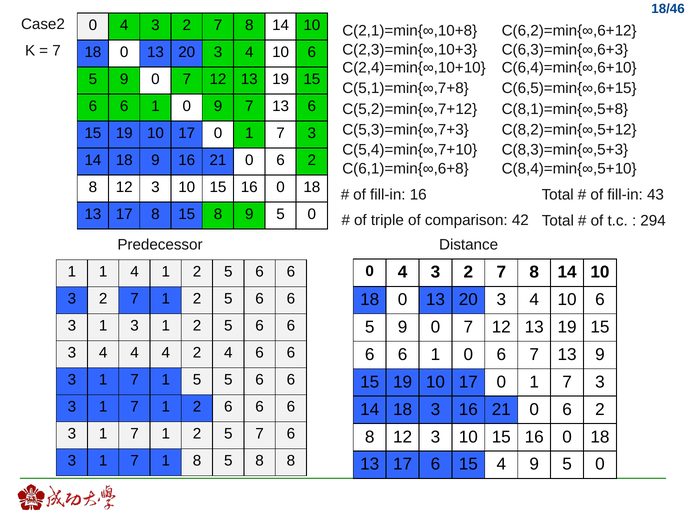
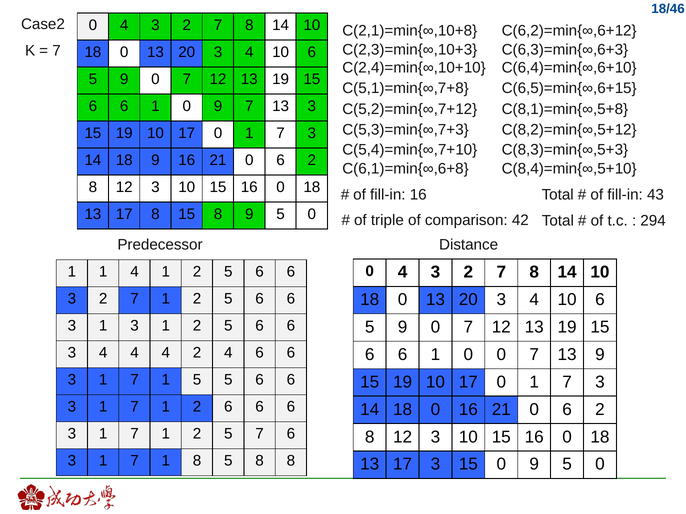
13 6: 6 -> 3
1 0 6: 6 -> 0
14 18 3: 3 -> 0
17 6: 6 -> 3
15 4: 4 -> 0
